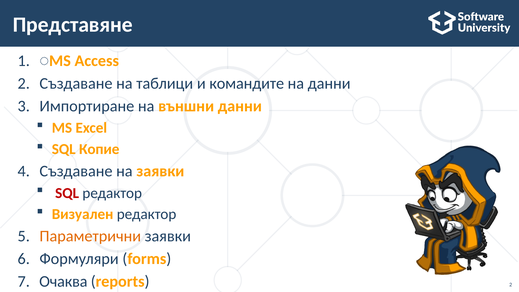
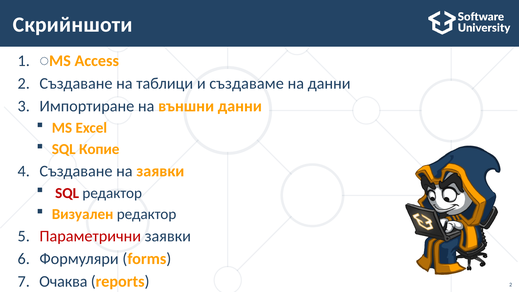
Представяне: Представяне -> Скрийншоти
командите: командите -> създаваме
Параметрични colour: orange -> red
